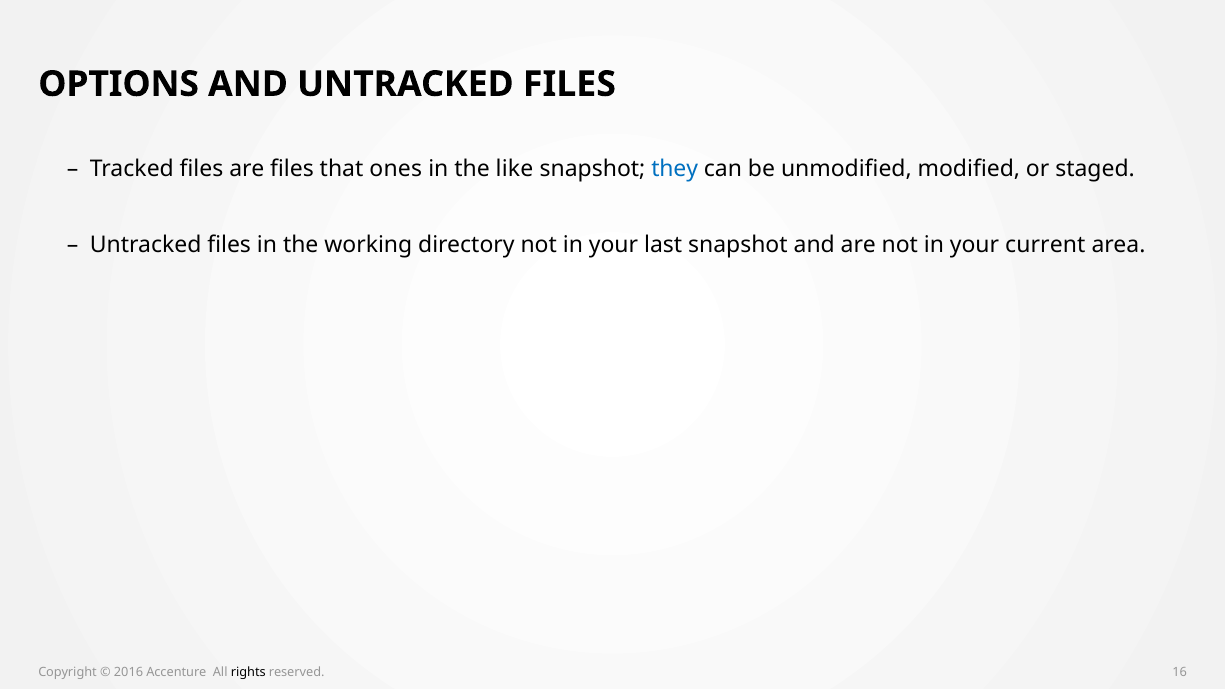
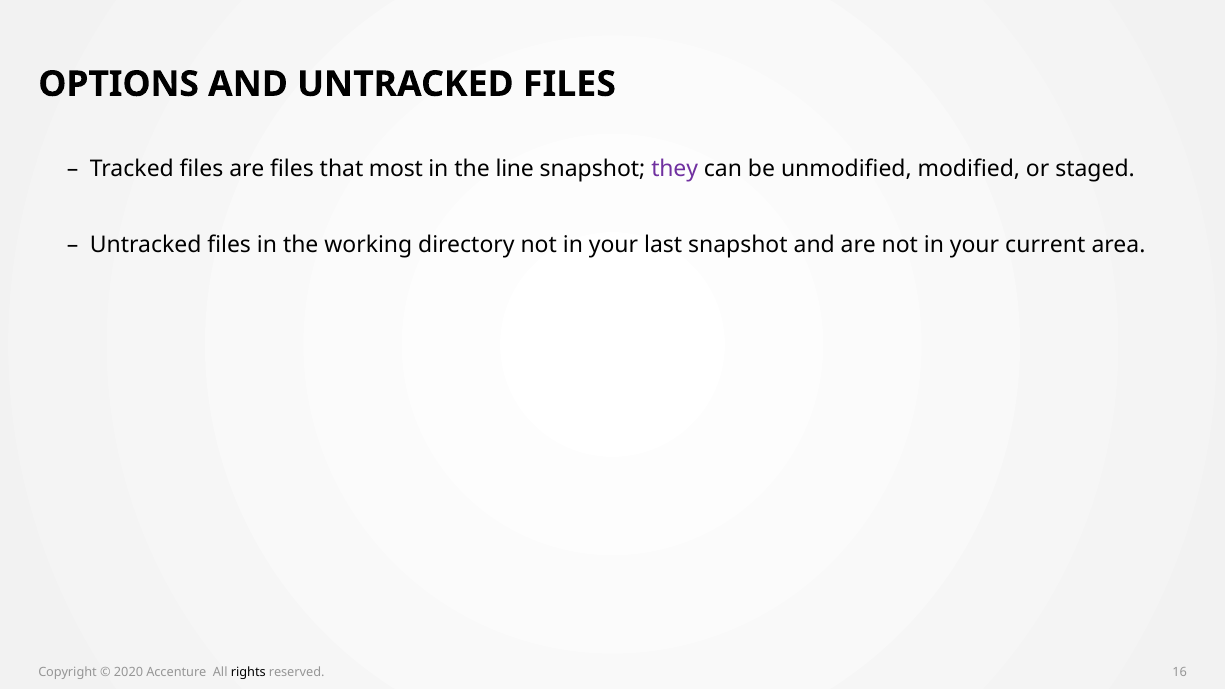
ones: ones -> most
like: like -> line
they colour: blue -> purple
2016: 2016 -> 2020
